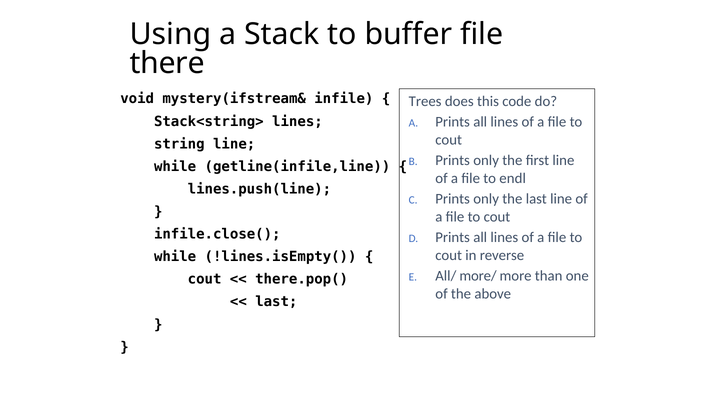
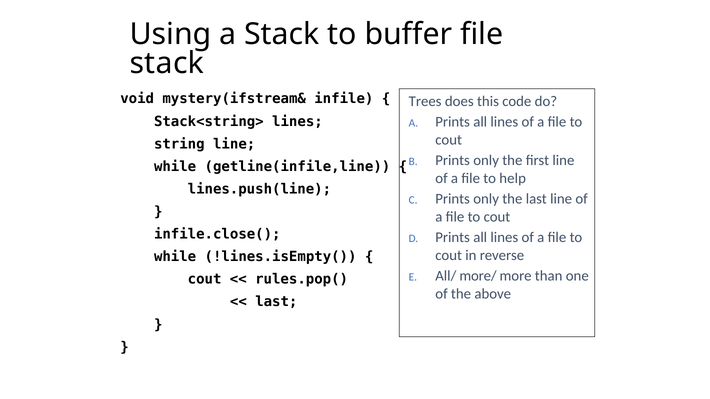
there at (167, 63): there -> stack
endl: endl -> help
there.pop(: there.pop( -> rules.pop(
